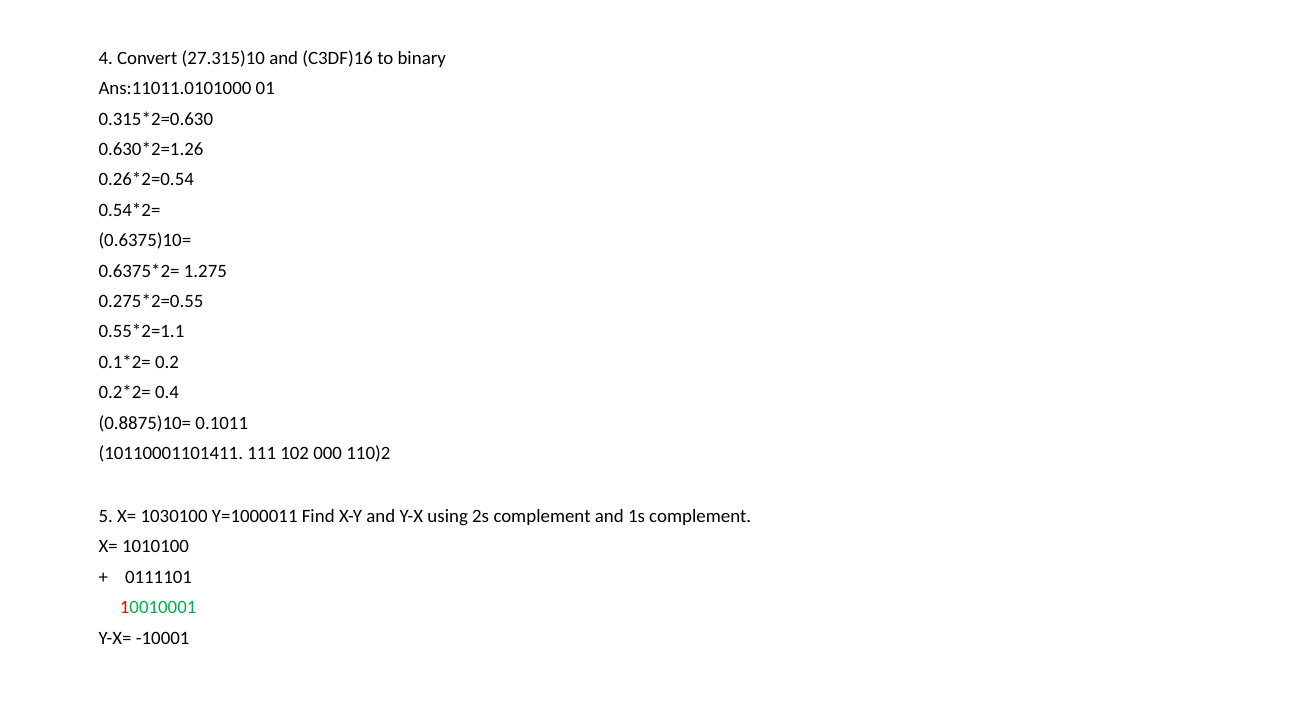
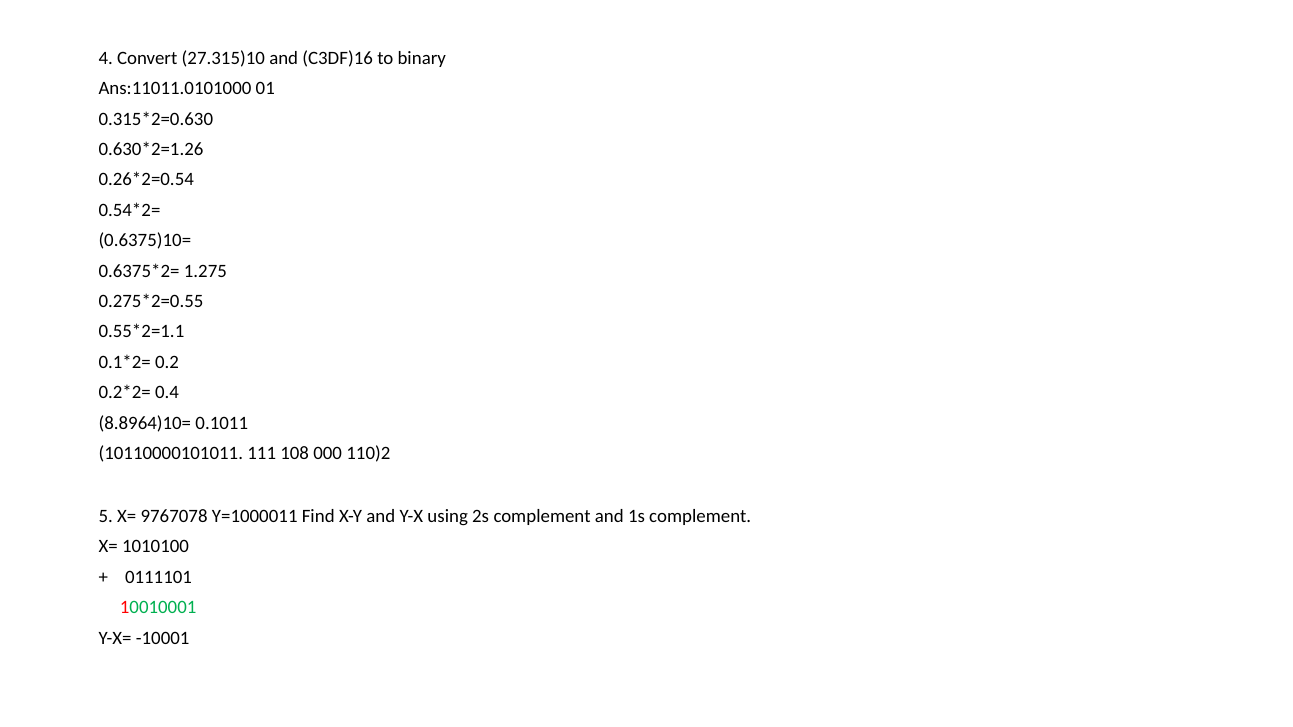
0.8875)10=: 0.8875)10= -> 8.8964)10=
10110001101411: 10110001101411 -> 10110000101011
102: 102 -> 108
1030100: 1030100 -> 9767078
